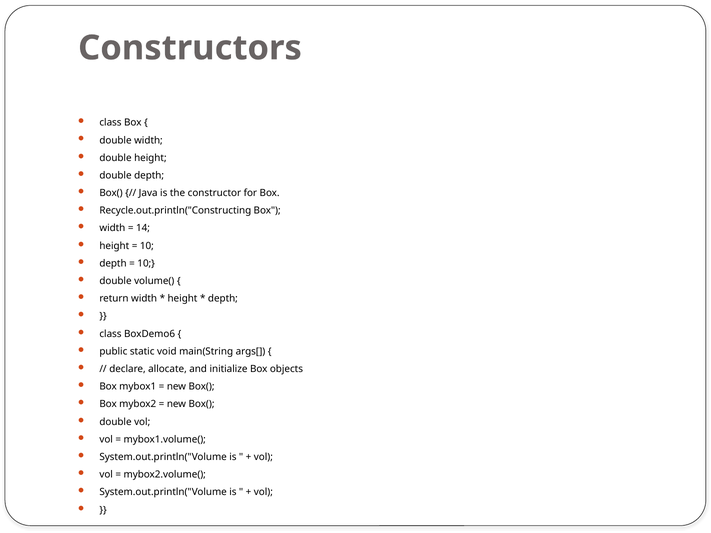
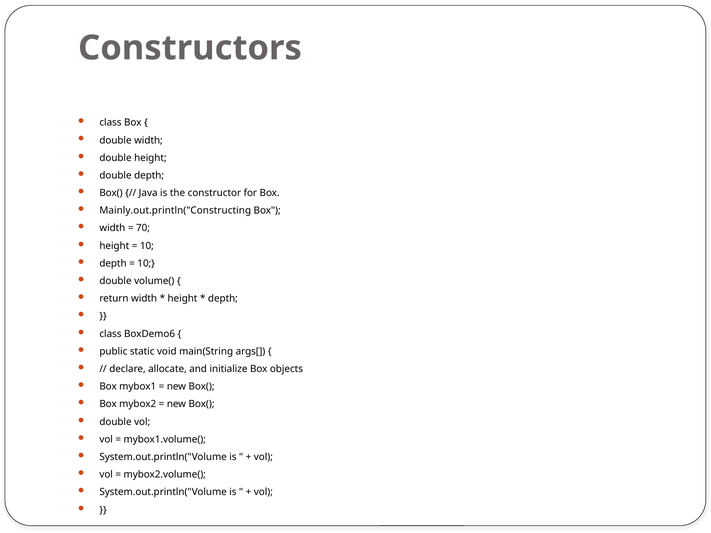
Recycle.out.println("Constructing: Recycle.out.println("Constructing -> Mainly.out.println("Constructing
14: 14 -> 70
